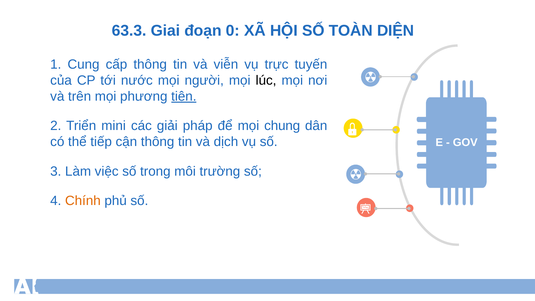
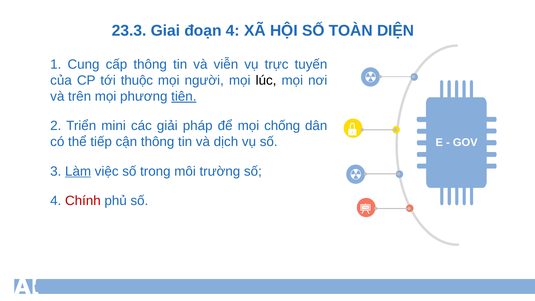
63.3: 63.3 -> 23.3
đoạn 0: 0 -> 4
nước: nước -> thuộc
chung: chung -> chống
Làm underline: none -> present
Chính colour: orange -> red
